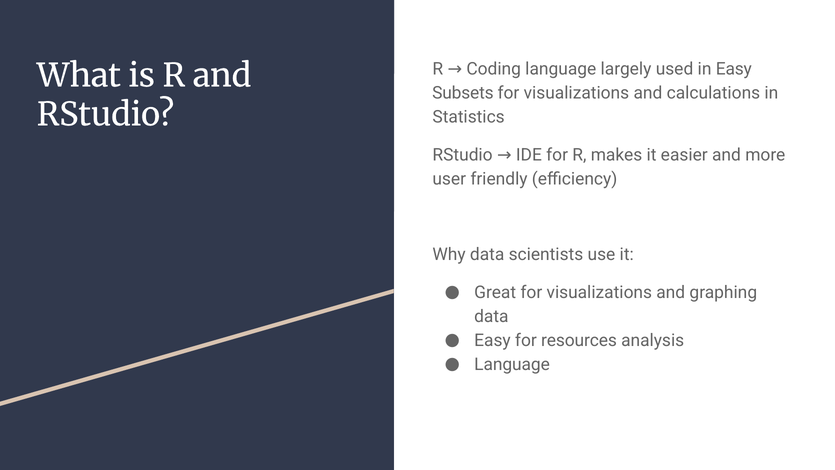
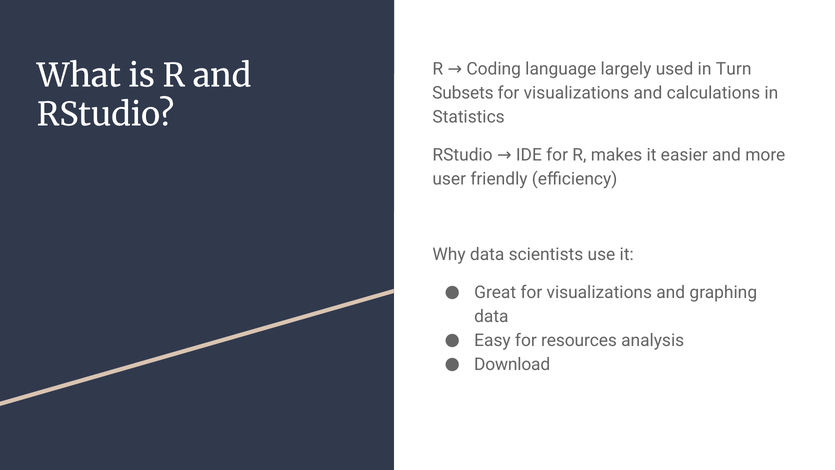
in Easy: Easy -> Turn
Language at (512, 364): Language -> Download
